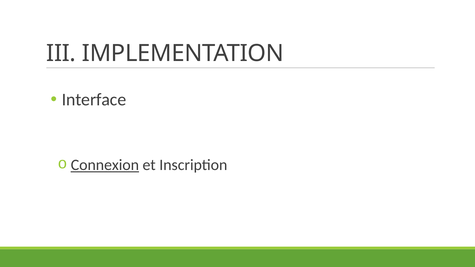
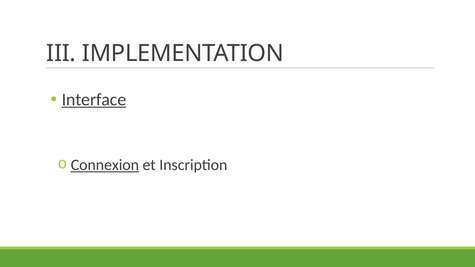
Interface underline: none -> present
